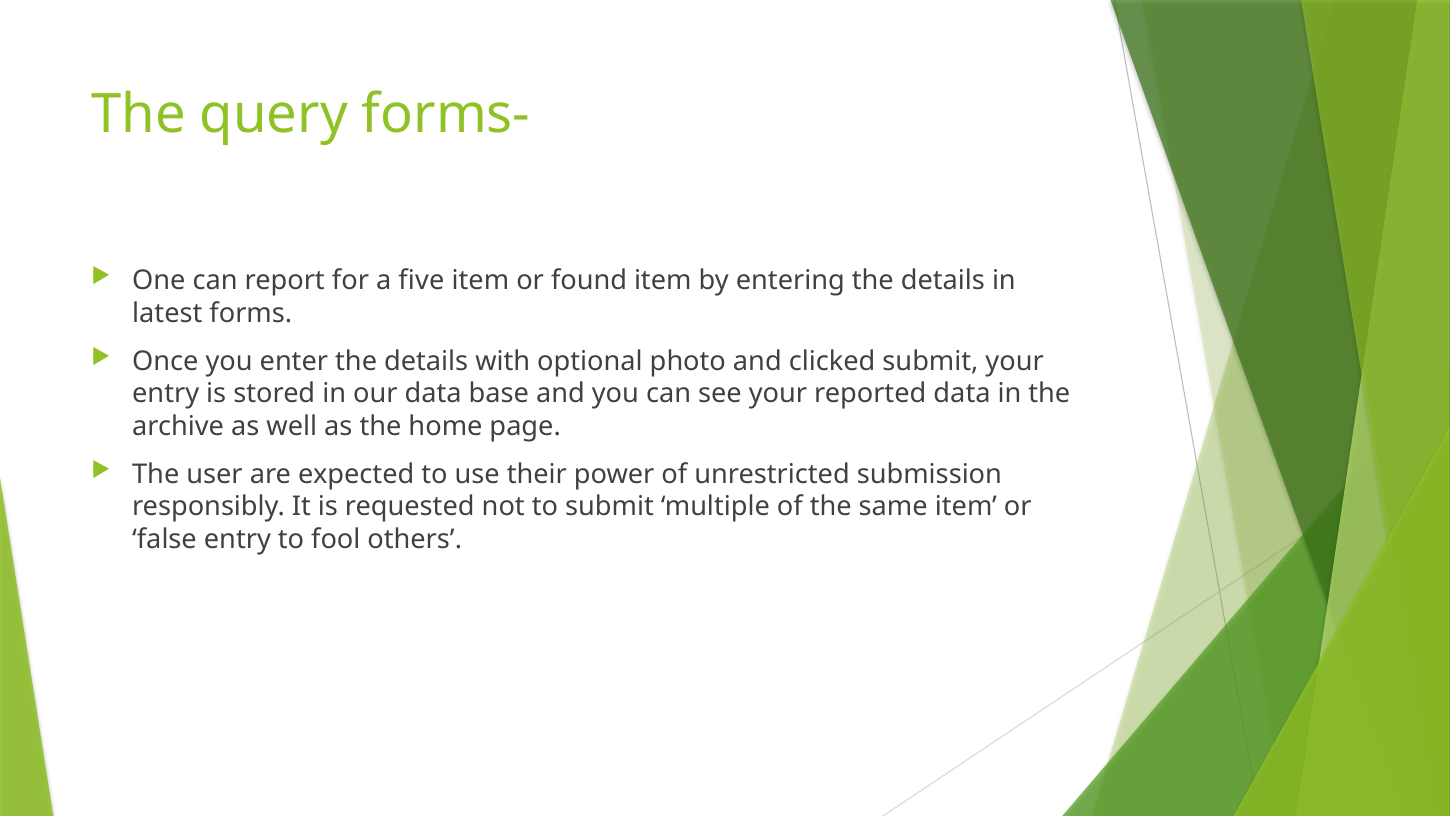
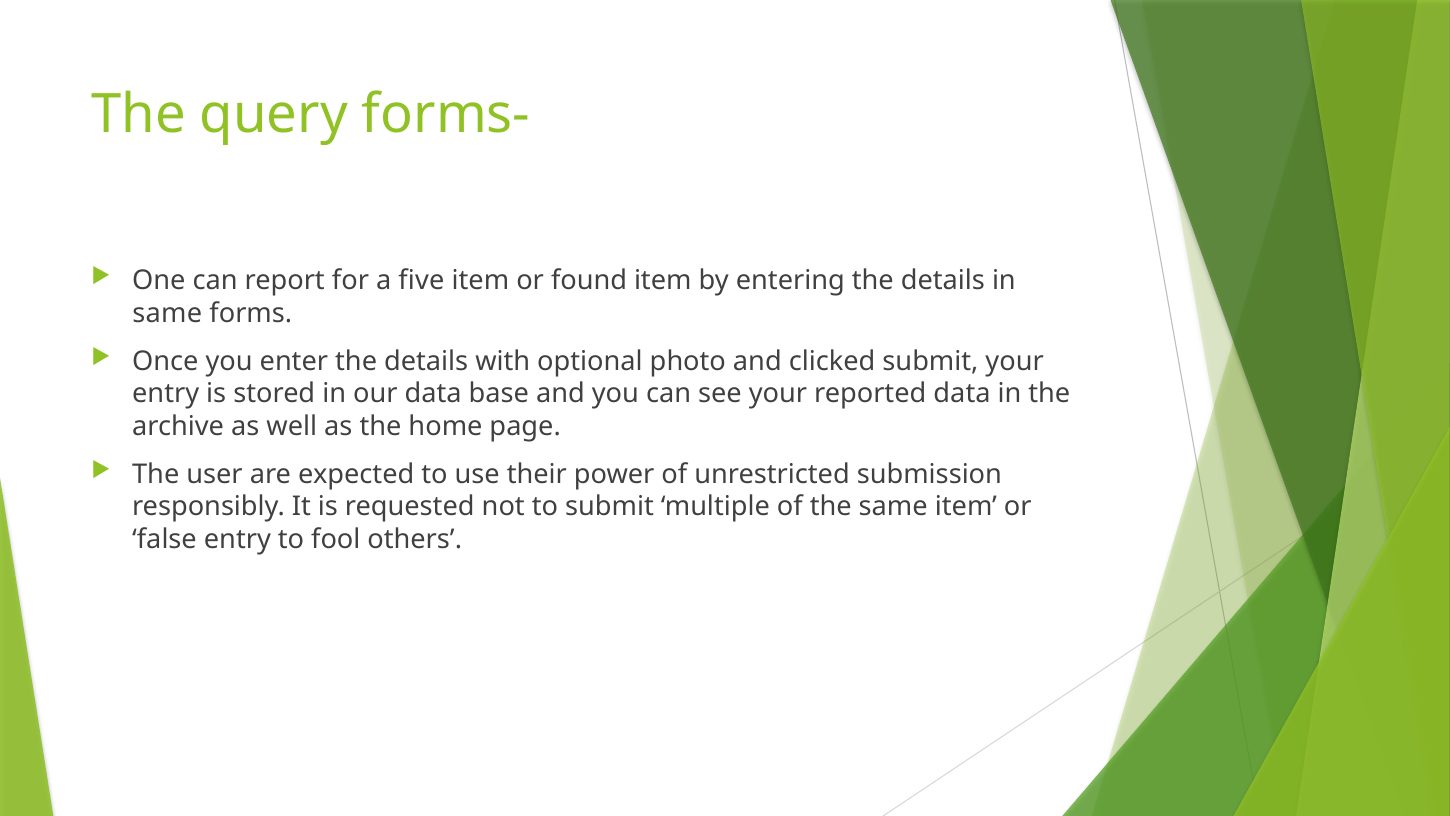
latest at (167, 313): latest -> same
